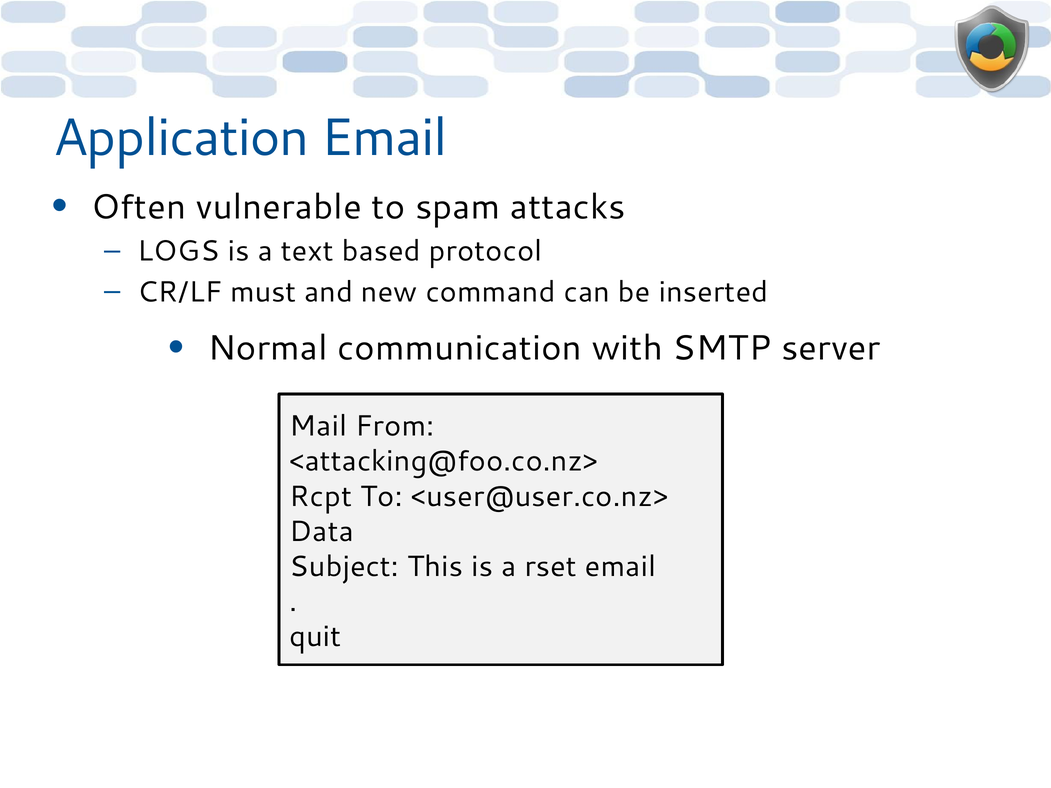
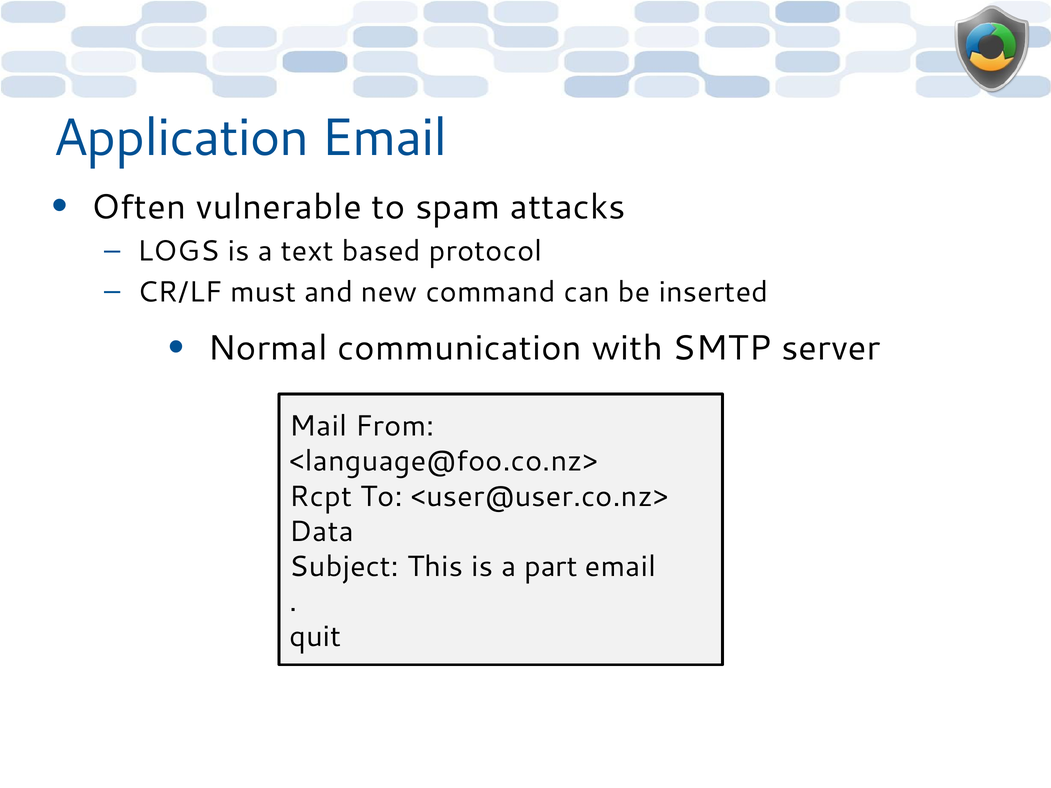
<attacking@foo.co.nz>: <attacking@foo.co.nz> -> <language@foo.co.nz>
rset: rset -> part
